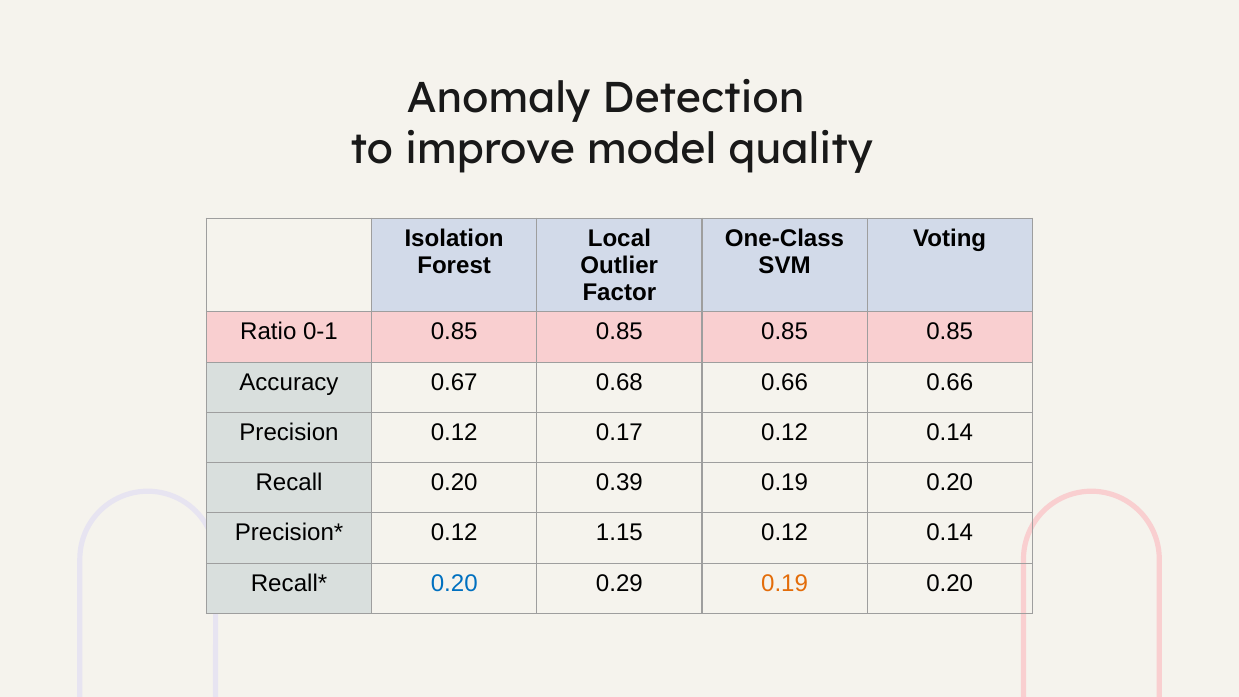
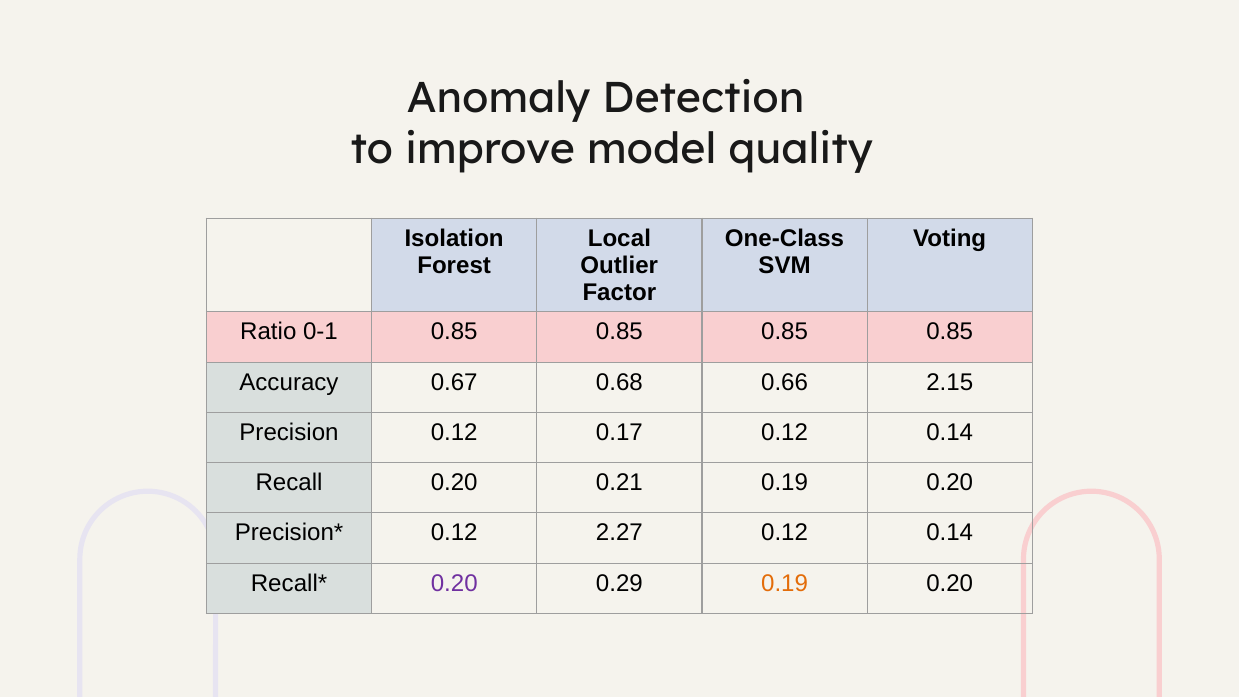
0.66 0.66: 0.66 -> 2.15
0.39: 0.39 -> 0.21
1.15: 1.15 -> 2.27
0.20 at (454, 583) colour: blue -> purple
